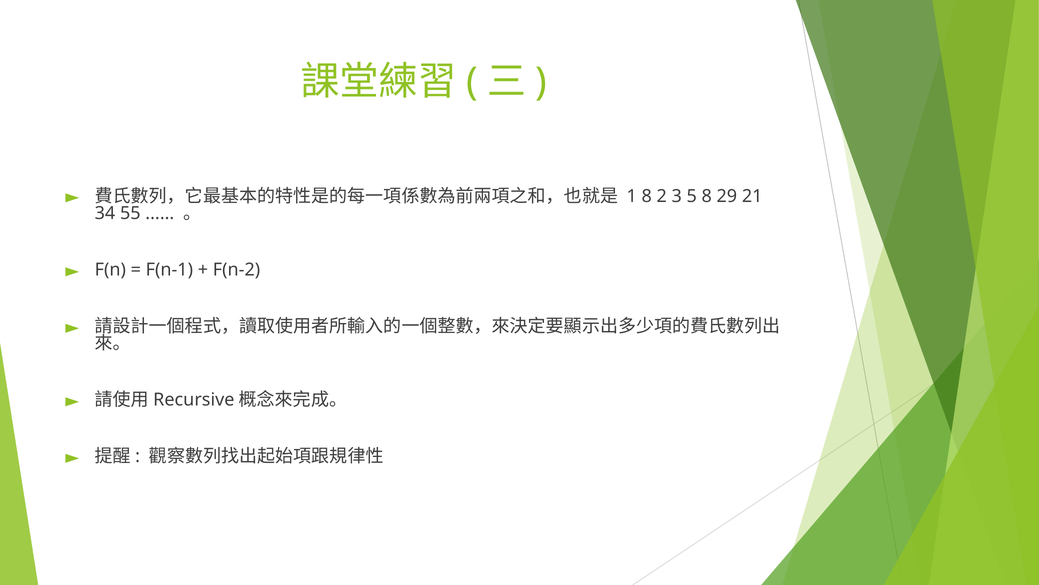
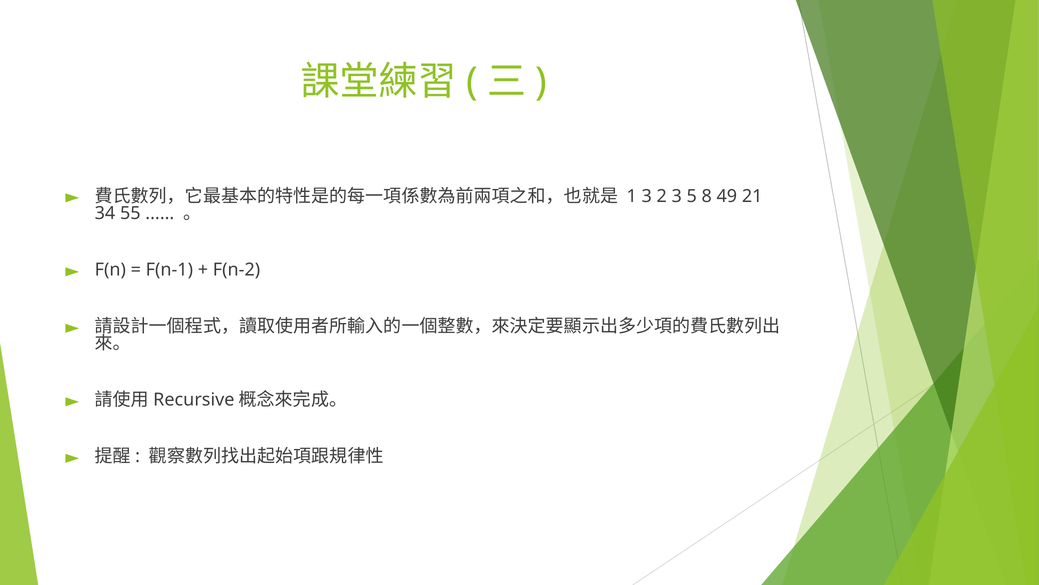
1 8: 8 -> 3
29: 29 -> 49
